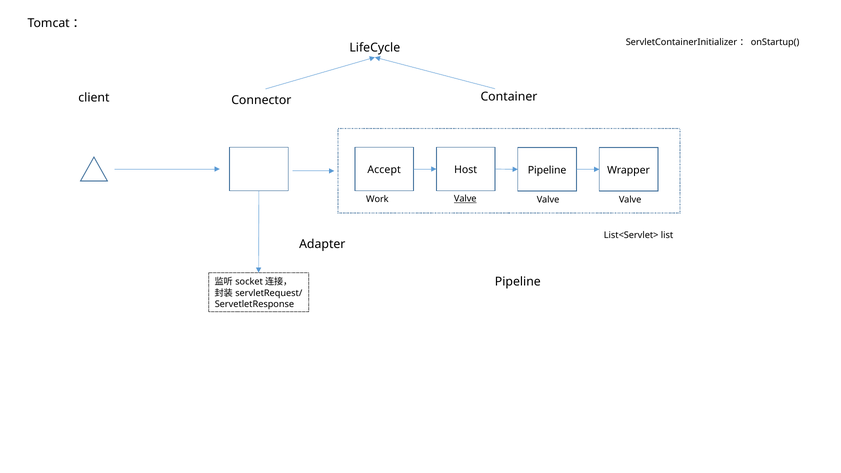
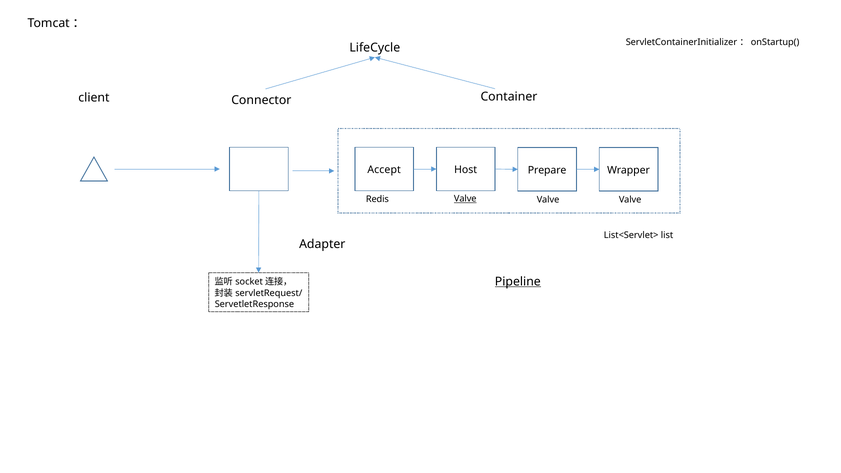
Host Pipeline: Pipeline -> Prepare
Work: Work -> Redis
Pipeline at (518, 282) underline: none -> present
